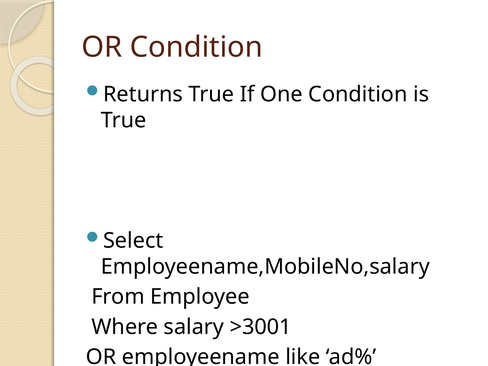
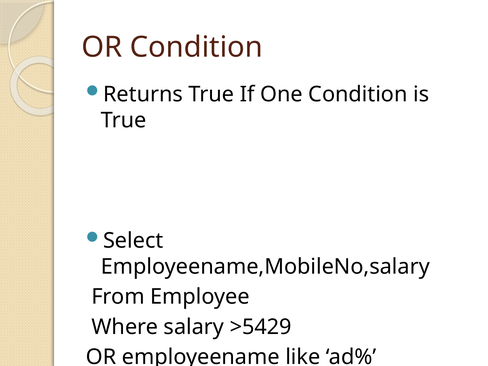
>3001: >3001 -> >5429
